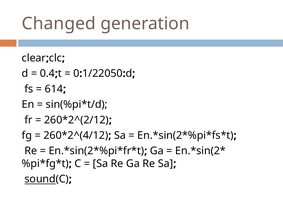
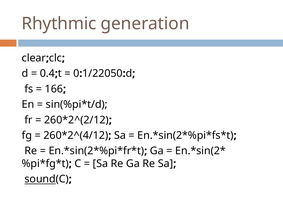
Changed: Changed -> Rhythmic
614: 614 -> 166
